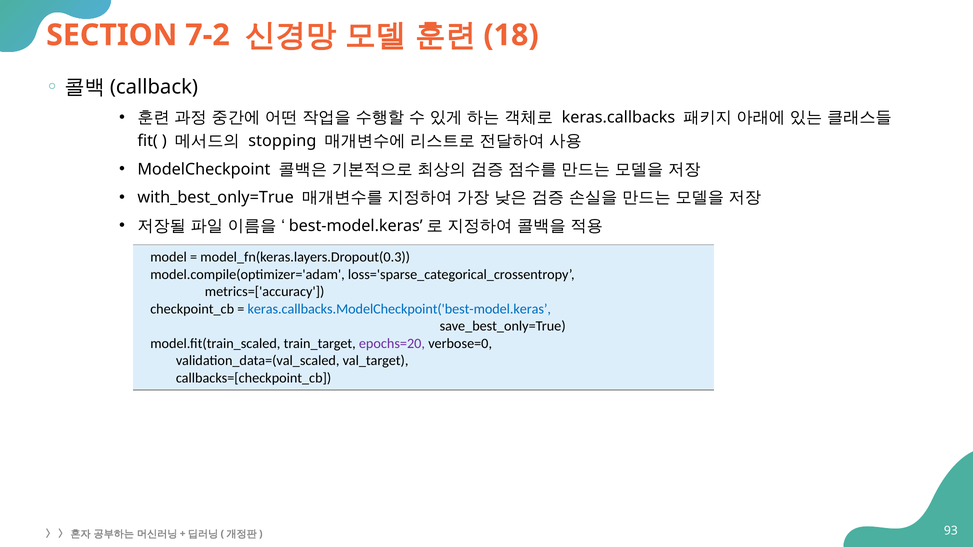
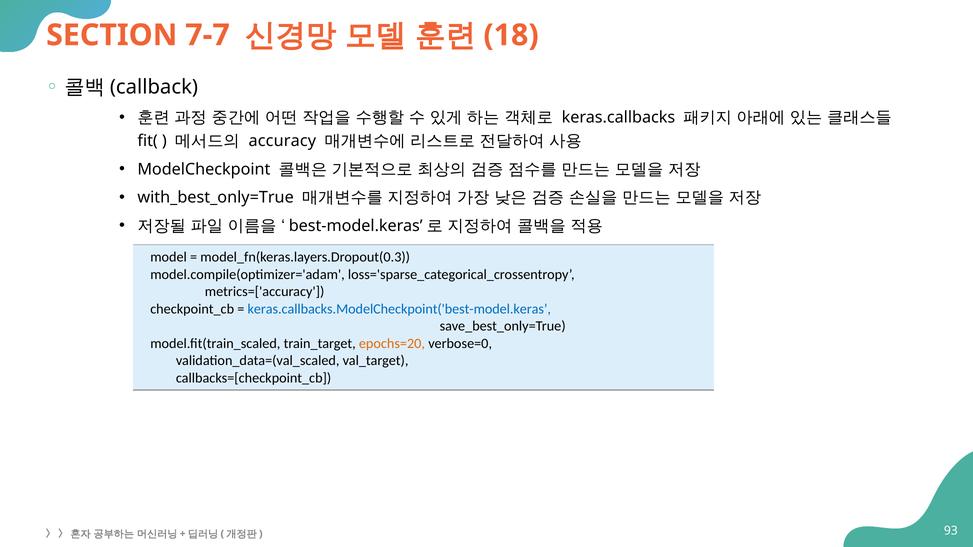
7-2: 7-2 -> 7-7
stopping: stopping -> accuracy
epochs=20 colour: purple -> orange
